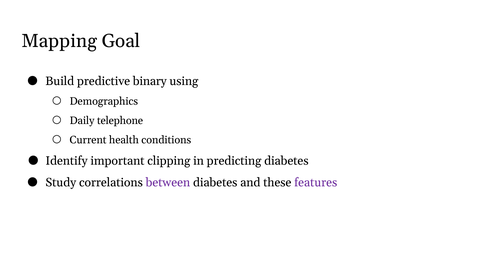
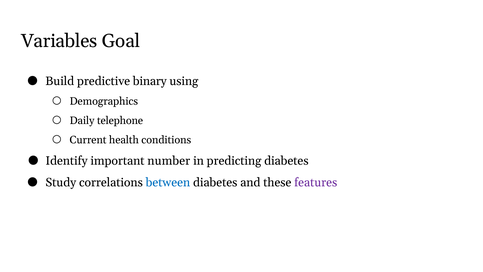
Mapping: Mapping -> Variables
clipping: clipping -> number
between colour: purple -> blue
